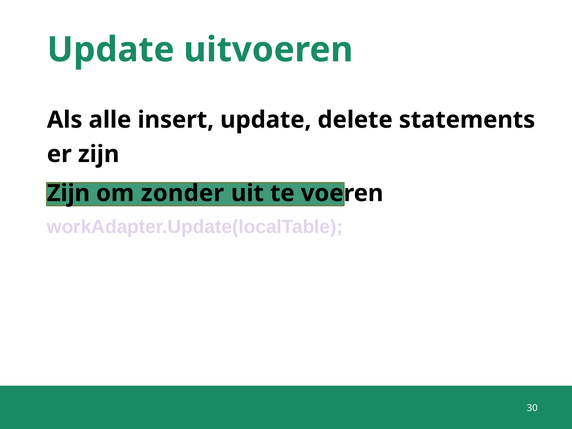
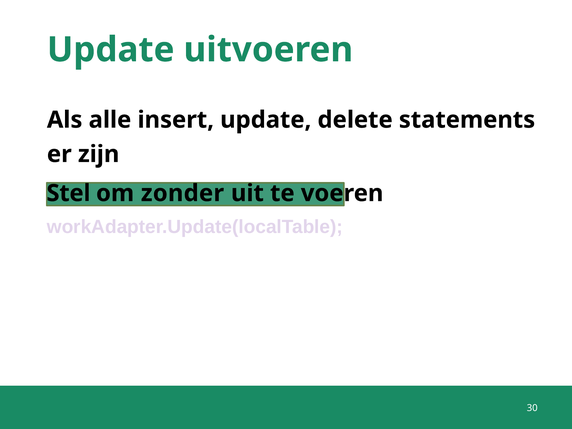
Zijn at (68, 193): Zijn -> Stel
